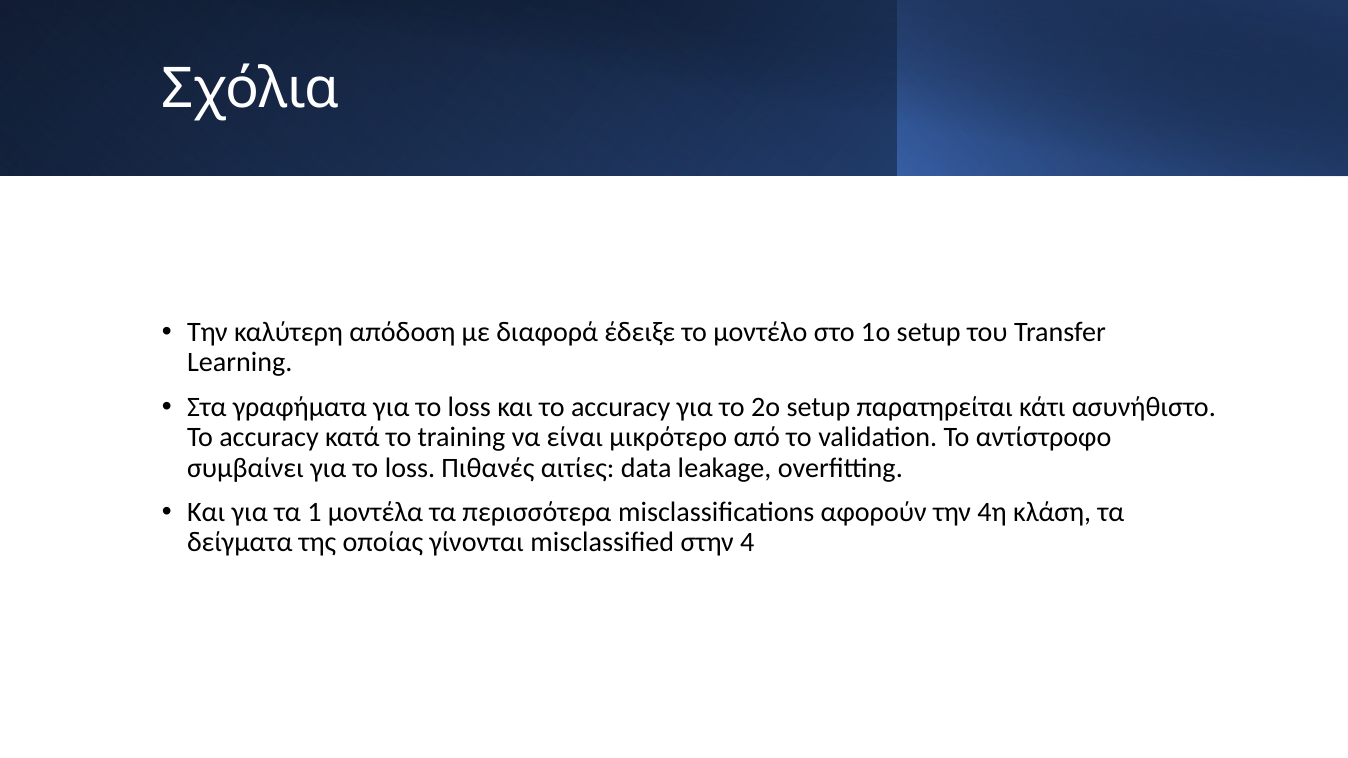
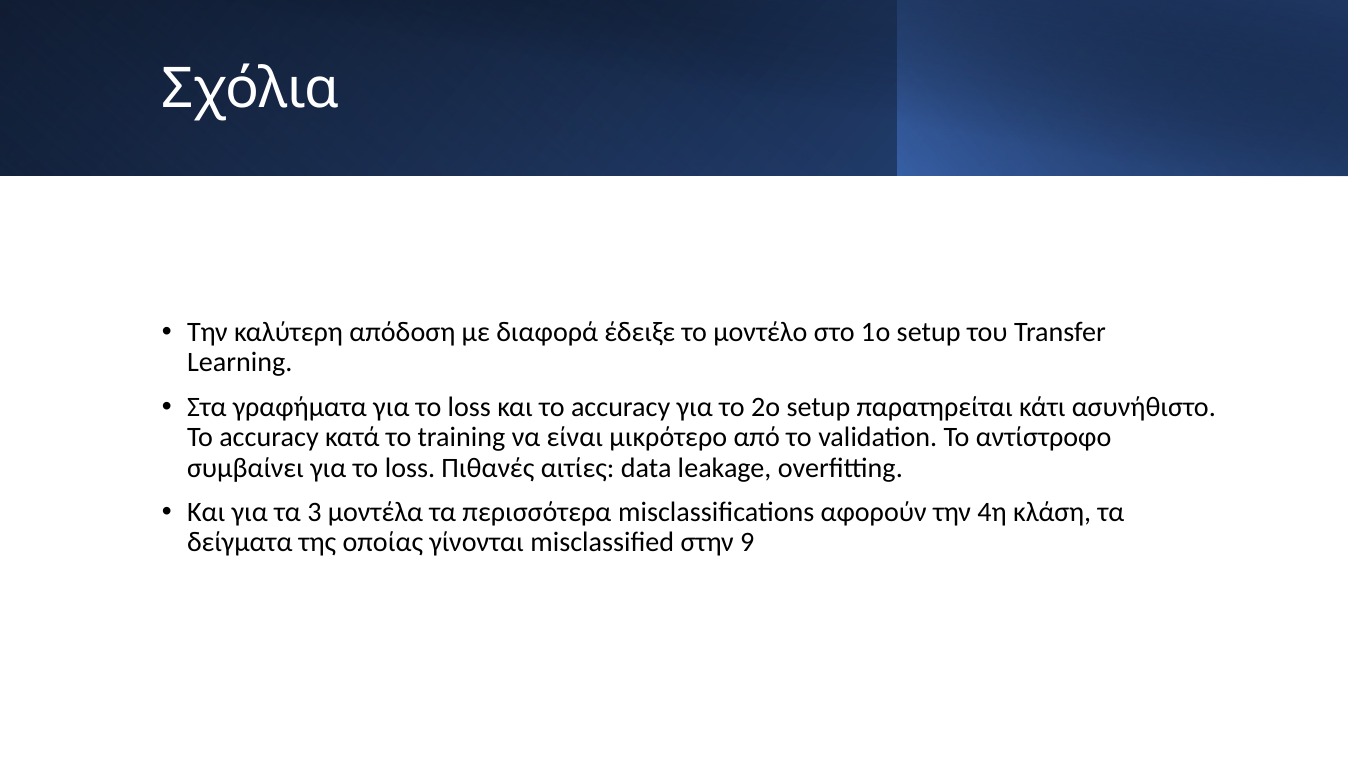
1: 1 -> 3
4: 4 -> 9
